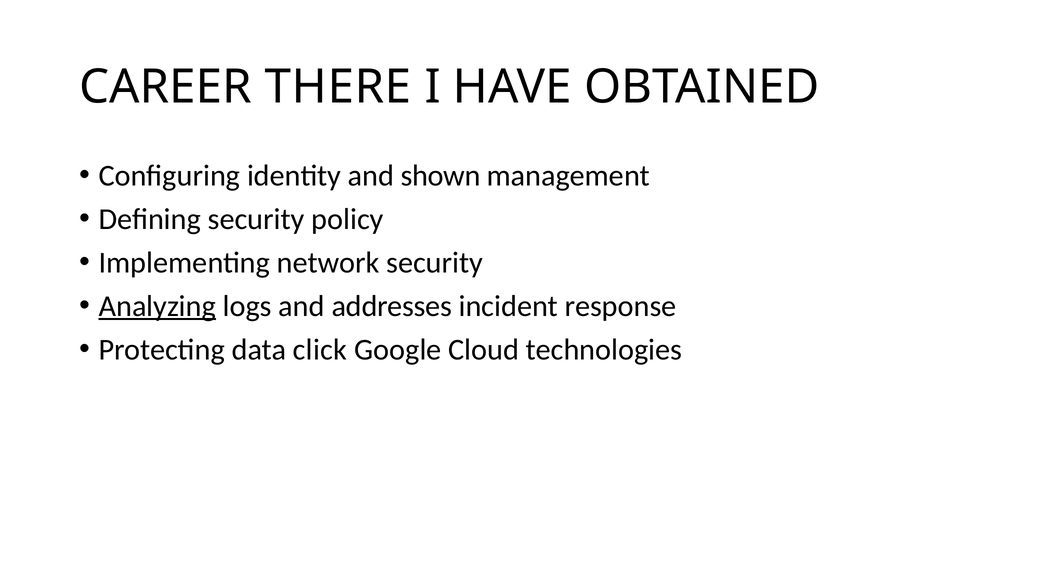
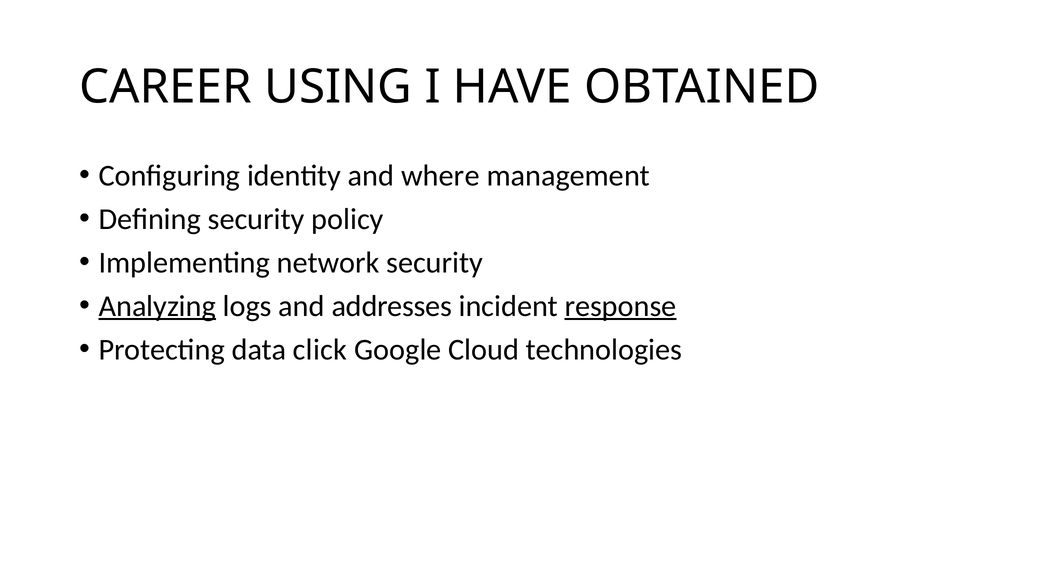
THERE: THERE -> USING
shown: shown -> where
response underline: none -> present
